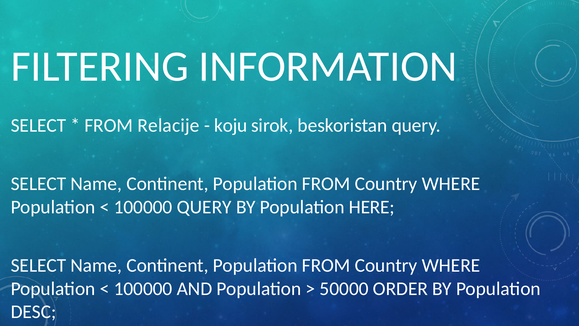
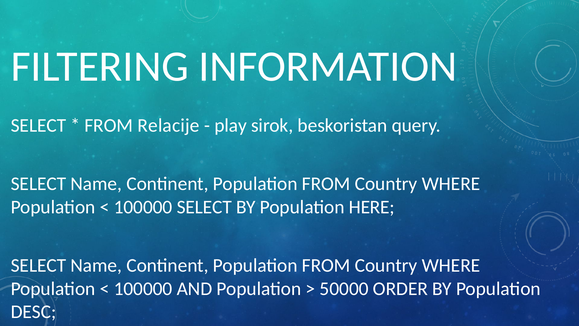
koju: koju -> play
100000 QUERY: QUERY -> SELECT
